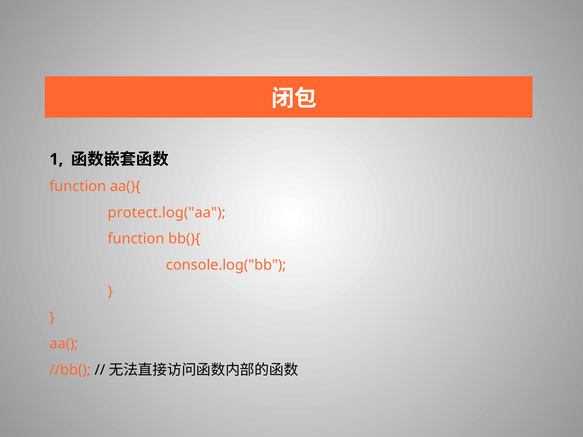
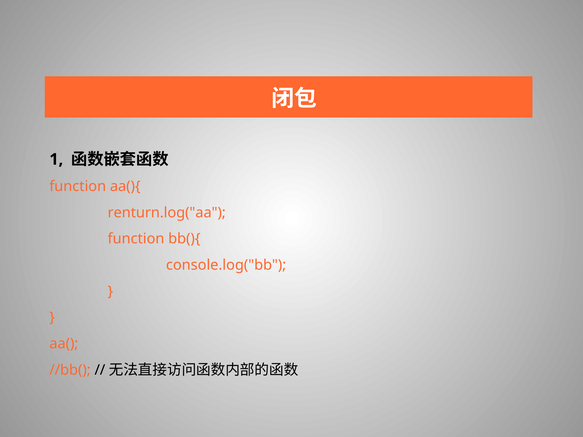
protect.log("aa: protect.log("aa -> renturn.log("aa
